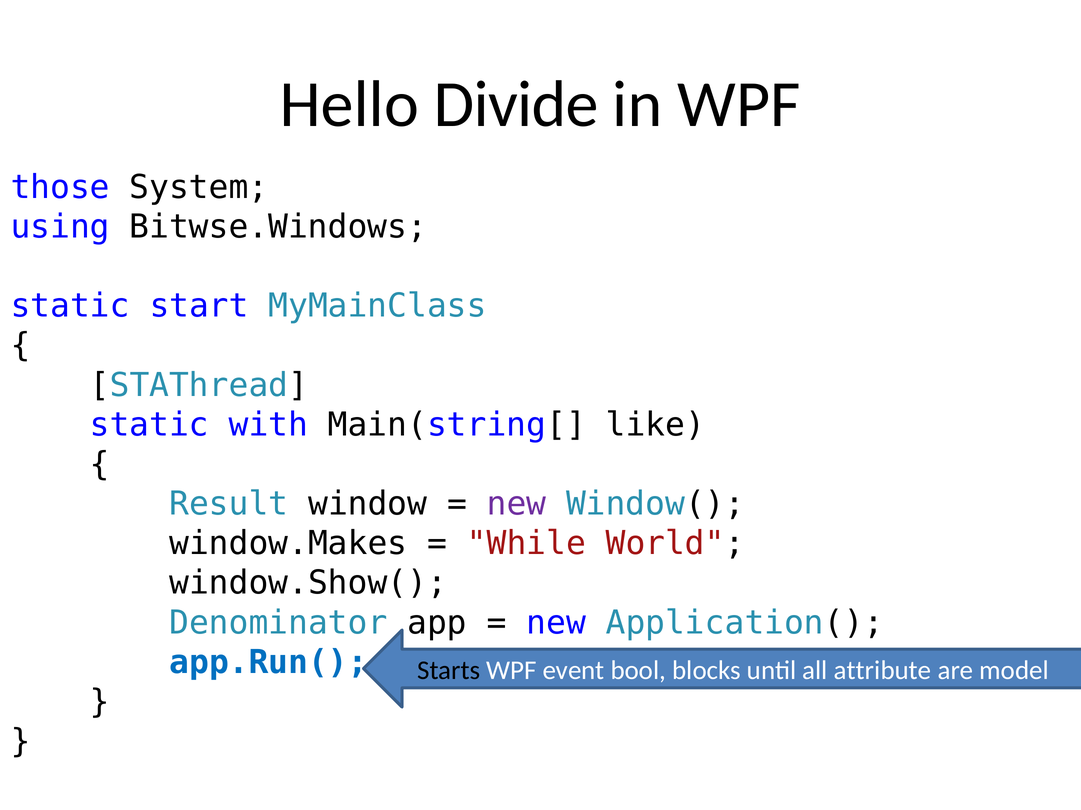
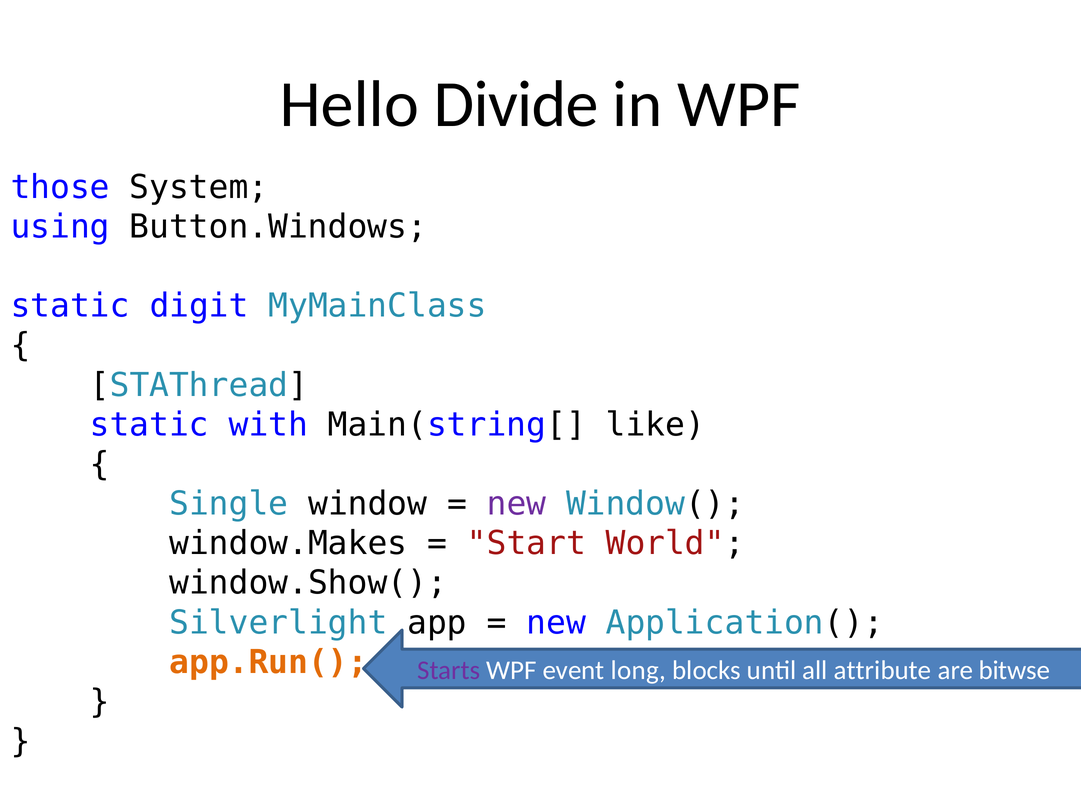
Bitwse.Windows: Bitwse.Windows -> Button.Windows
start: start -> digit
Result: Result -> Single
While: While -> Start
Denominator: Denominator -> Silverlight
app.Run( colour: blue -> orange
Starts colour: black -> purple
bool: bool -> long
model: model -> bitwse
